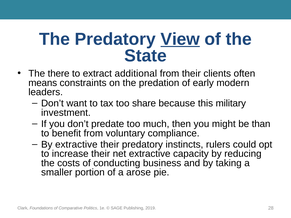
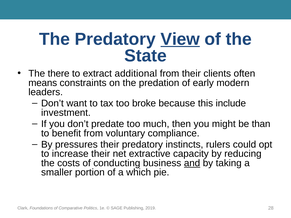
share: share -> broke
military: military -> include
By extractive: extractive -> pressures
and underline: none -> present
arose: arose -> which
